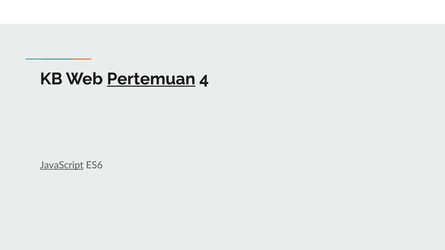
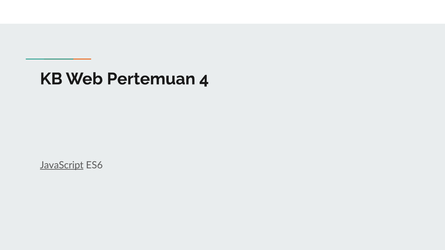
Pertemuan underline: present -> none
